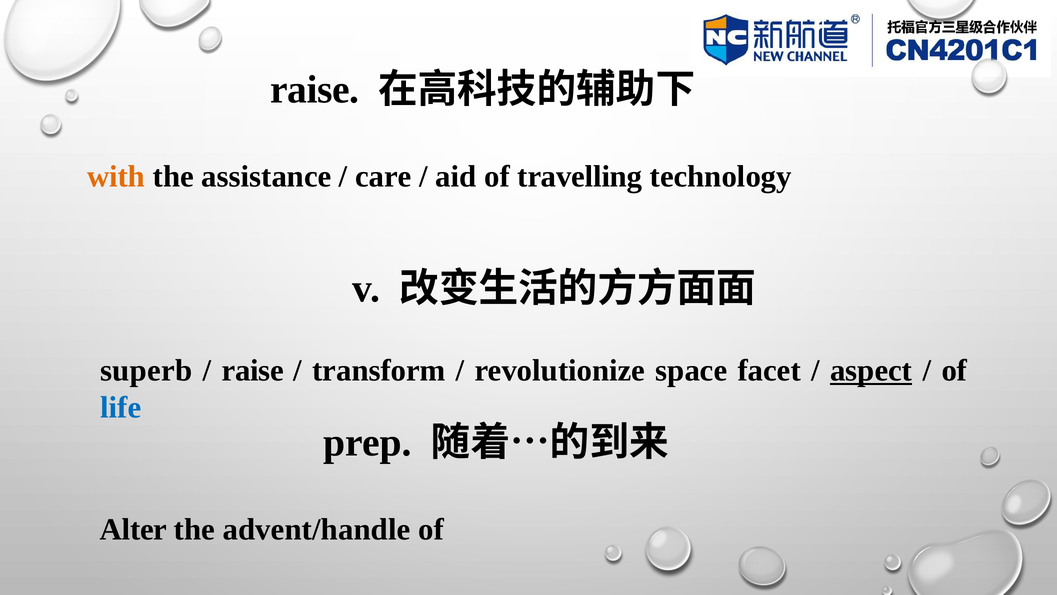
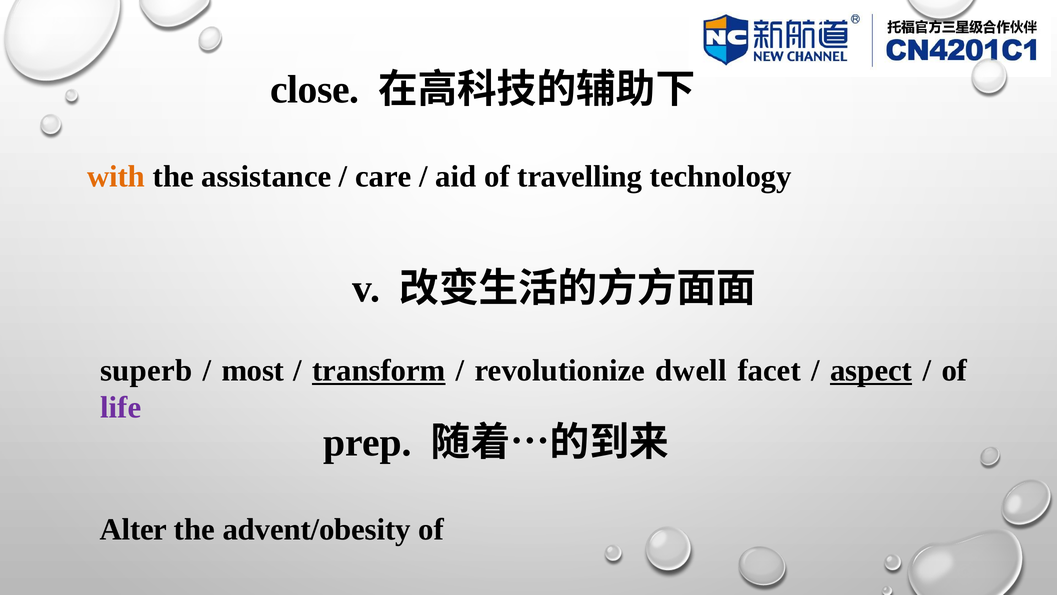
raise at (315, 89): raise -> close
raise at (253, 370): raise -> most
transform underline: none -> present
space: space -> dwell
life colour: blue -> purple
advent/handle: advent/handle -> advent/obesity
